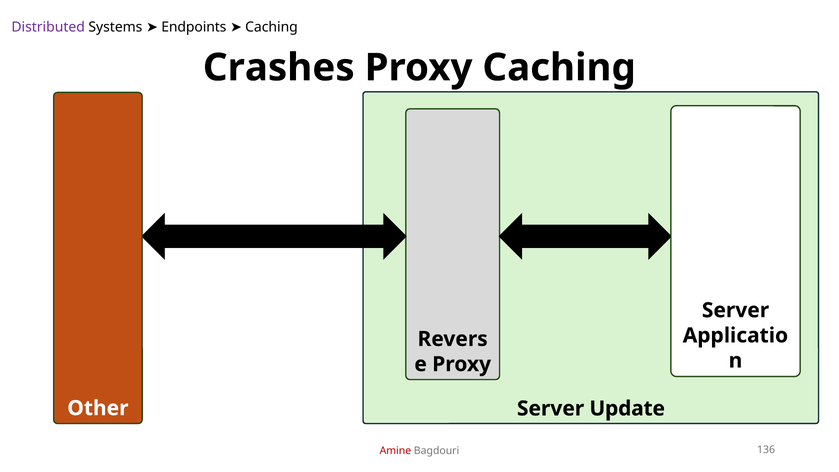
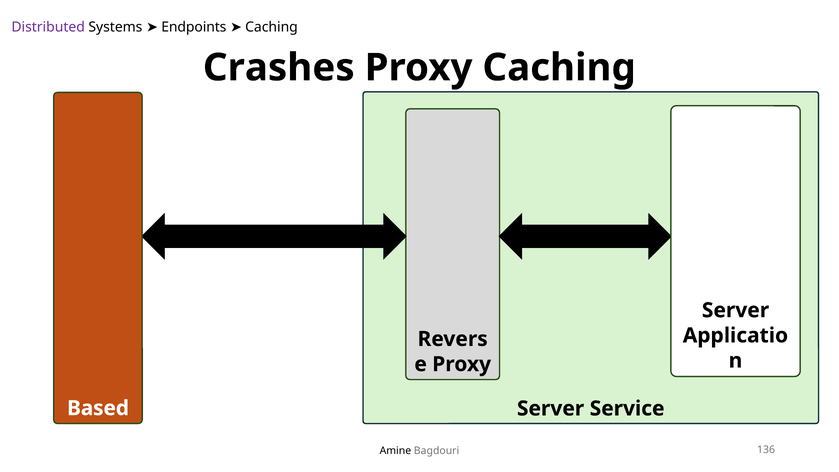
Other: Other -> Based
Update: Update -> Service
Amine colour: red -> black
